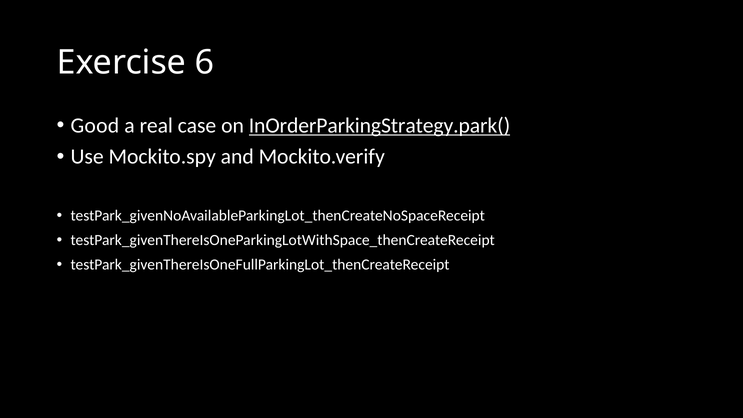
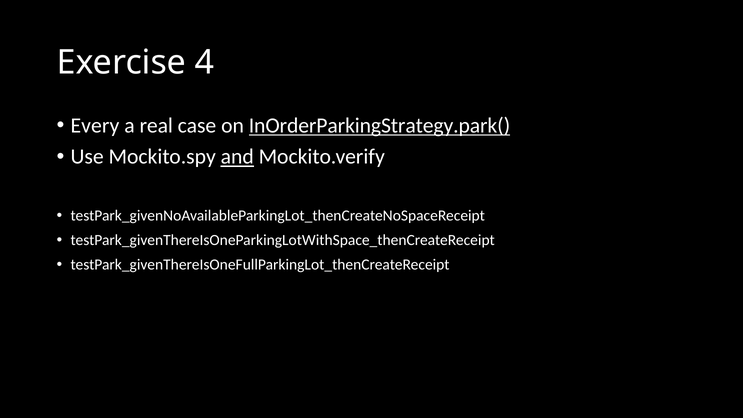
6: 6 -> 4
Good: Good -> Every
and underline: none -> present
